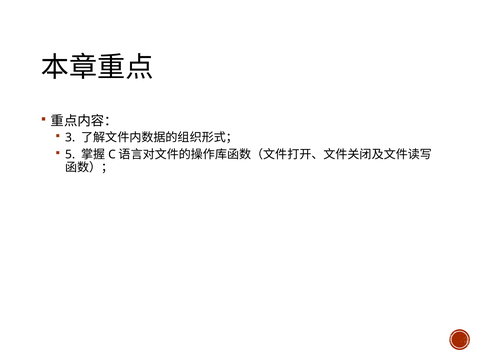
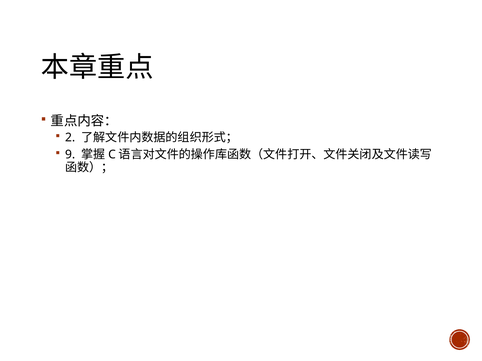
3: 3 -> 2
5: 5 -> 9
